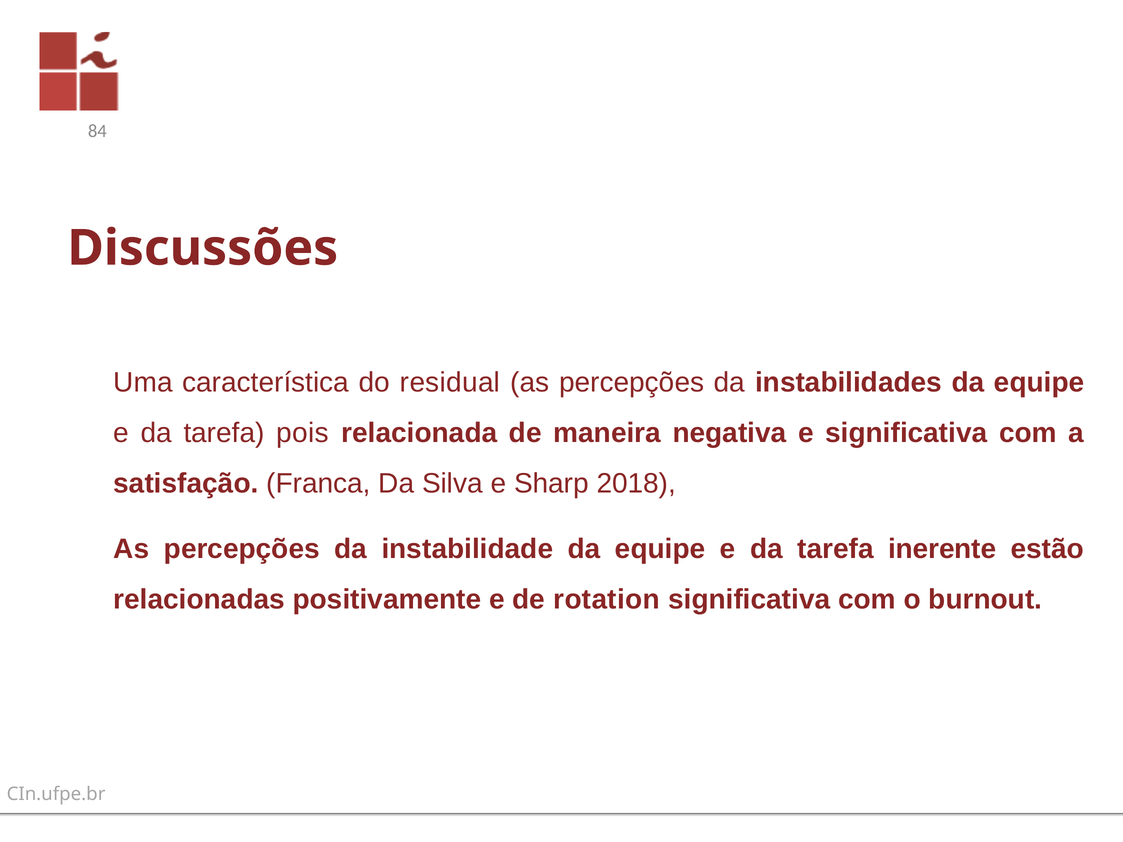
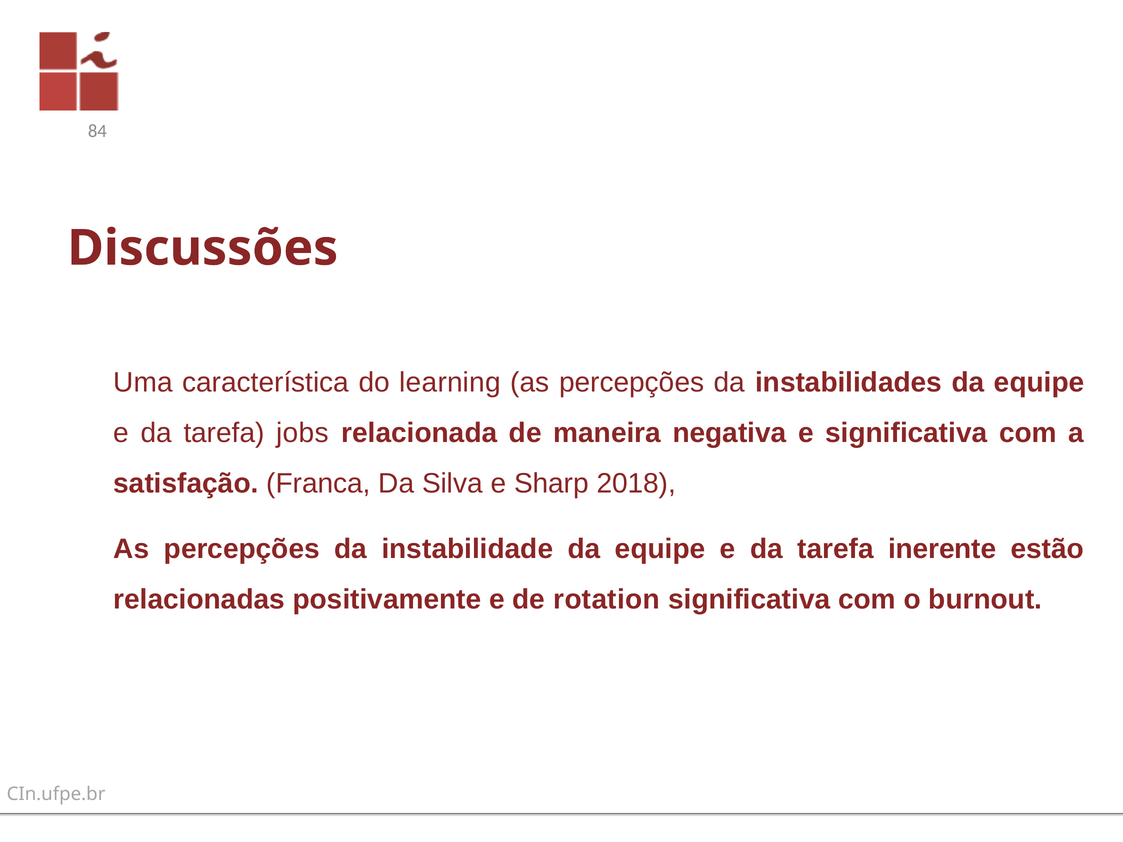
residual: residual -> learning
pois: pois -> jobs
